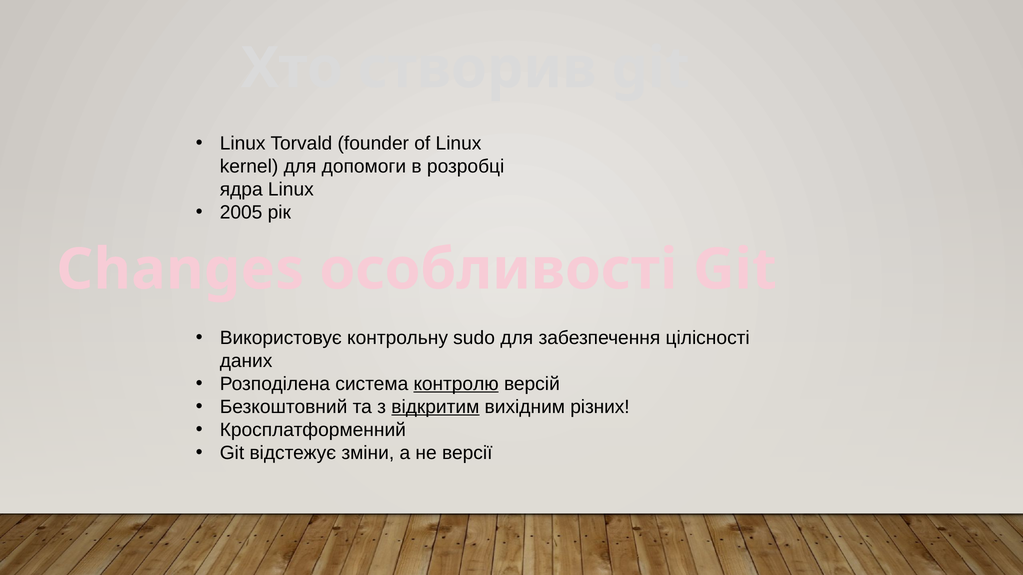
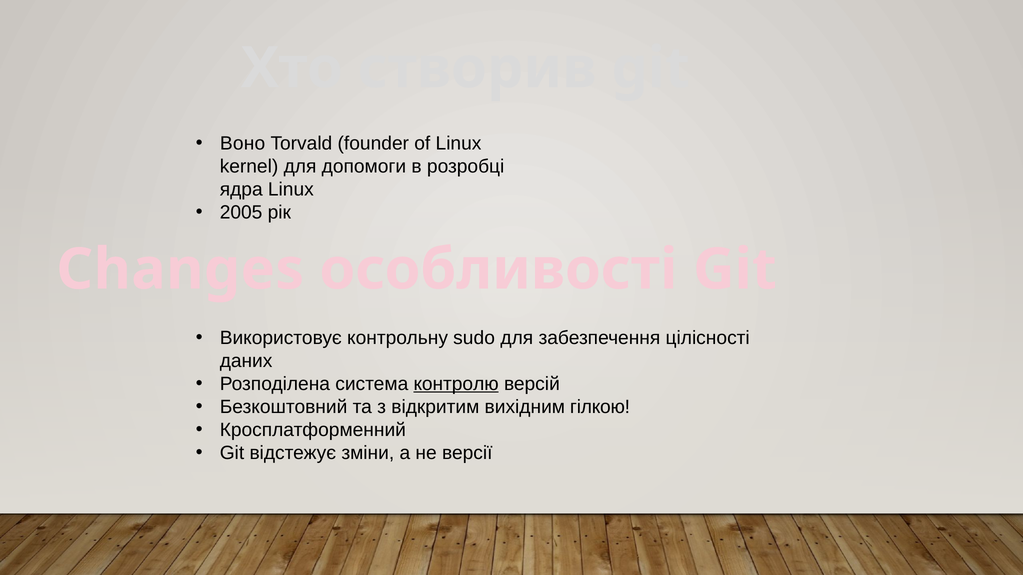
Linux at (243, 144): Linux -> Воно
відкритим underline: present -> none
різних: різних -> гілкою
